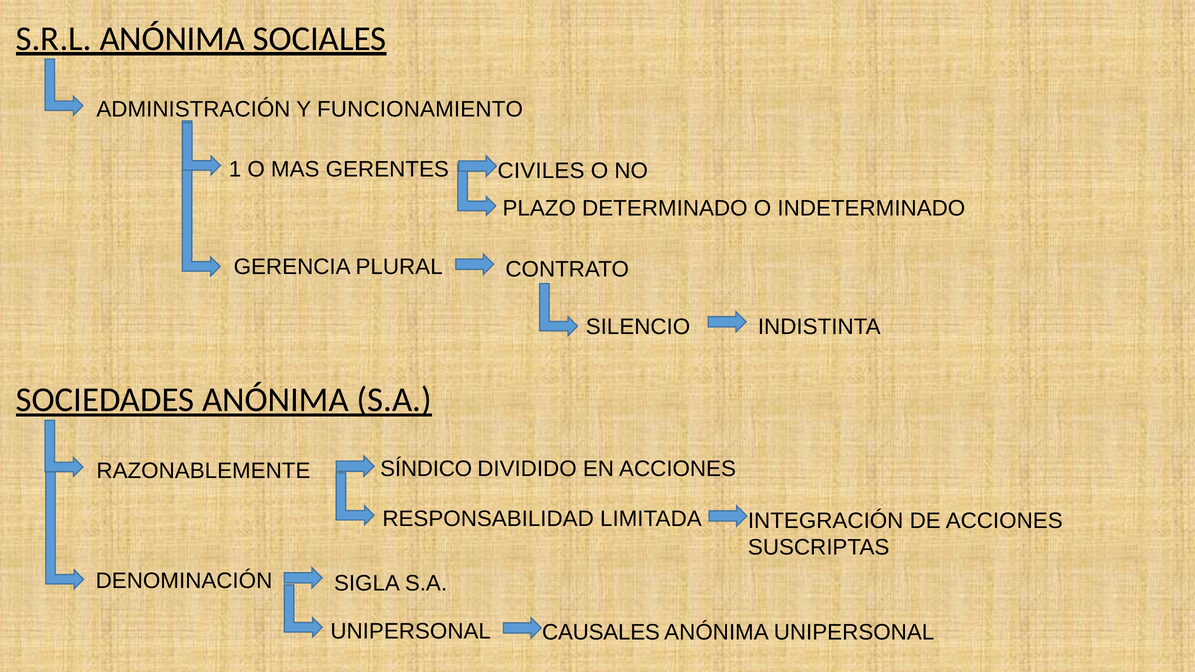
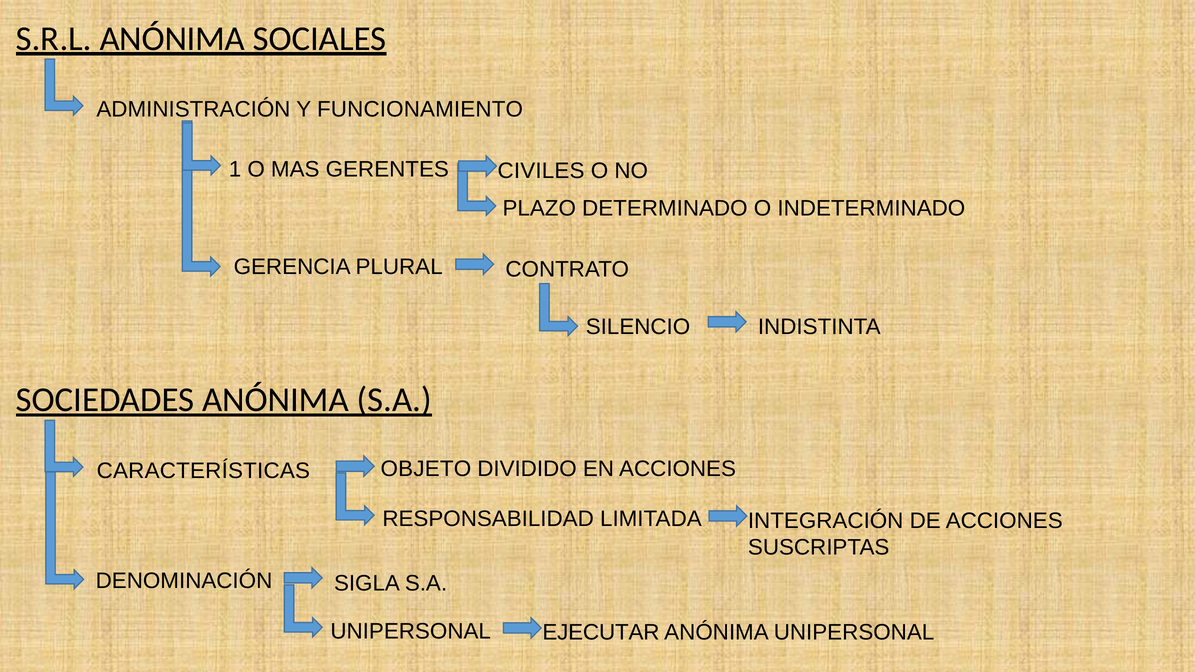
SÍNDICO: SÍNDICO -> OBJETO
RAZONABLEMENTE: RAZONABLEMENTE -> CARACTERÍSTICAS
CAUSALES: CAUSALES -> EJECUTAR
